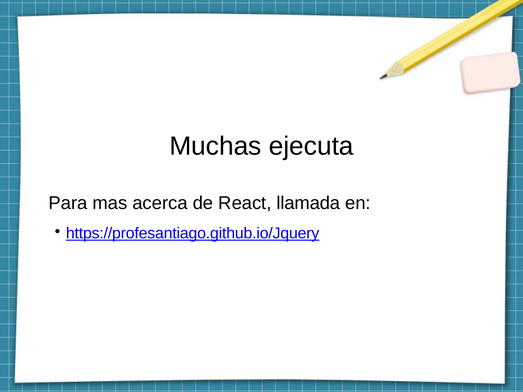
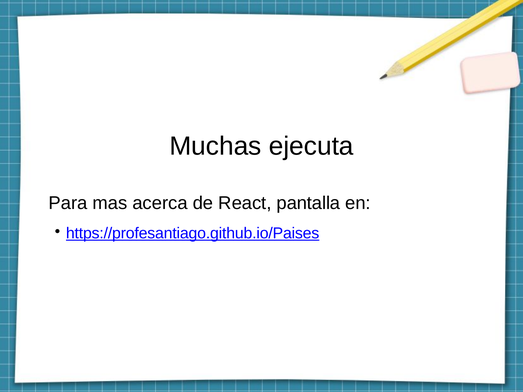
llamada: llamada -> pantalla
https://profesantiago.github.io/Jquery: https://profesantiago.github.io/Jquery -> https://profesantiago.github.io/Paises
